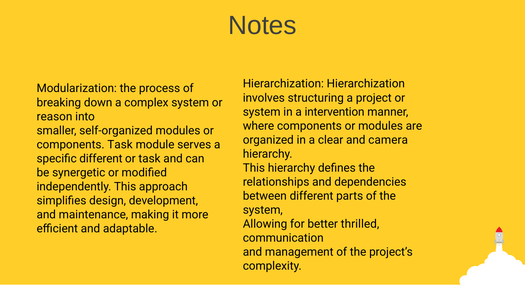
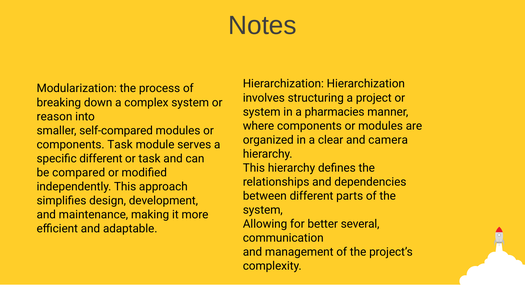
intervention: intervention -> pharmacies
self-organized: self-organized -> self-compared
synergetic: synergetic -> compared
thrilled: thrilled -> several
